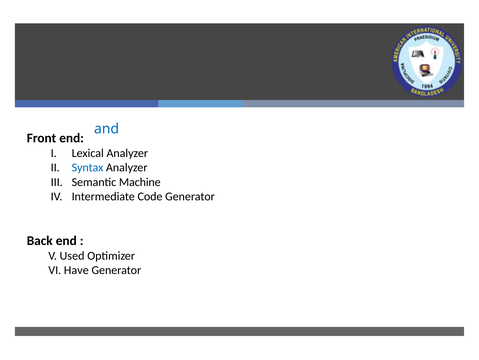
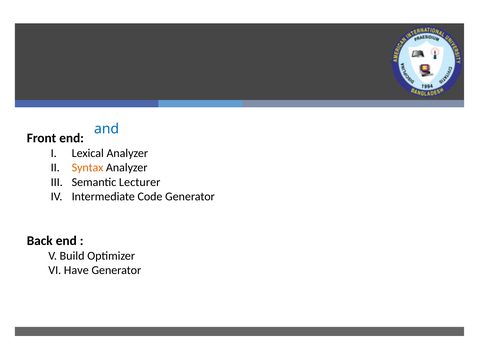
Syntax colour: blue -> orange
Machine: Machine -> Lecturer
Used: Used -> Build
